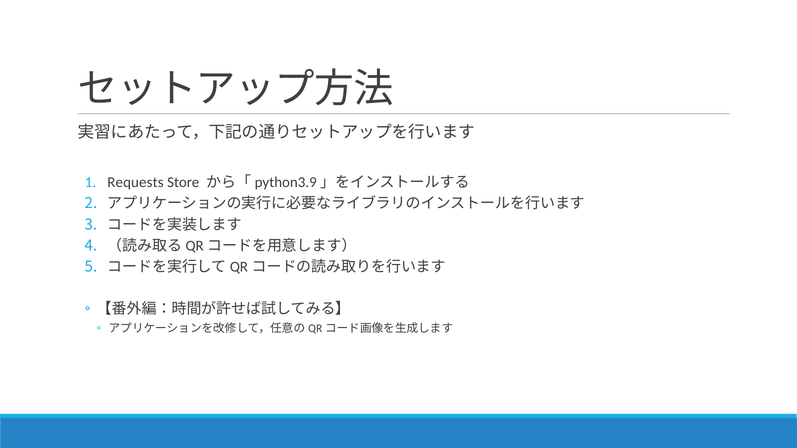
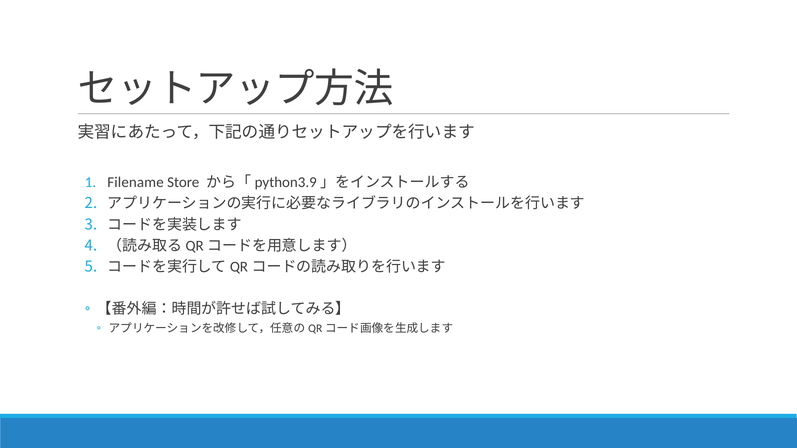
Requests: Requests -> Filename
